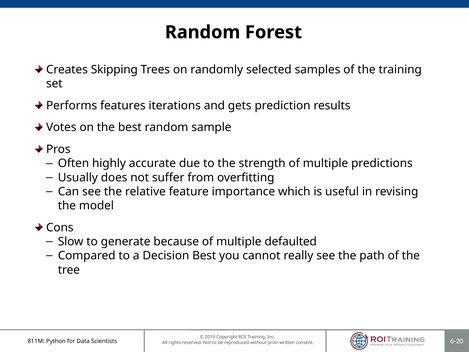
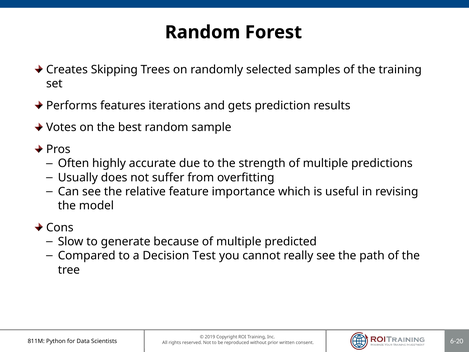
defaulted: defaulted -> predicted
Decision Best: Best -> Test
